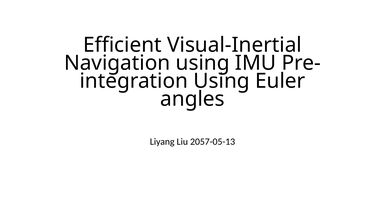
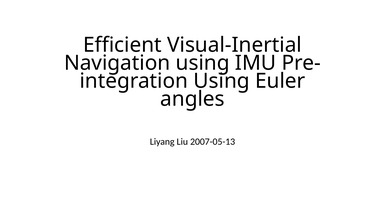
2057-05-13: 2057-05-13 -> 2007-05-13
